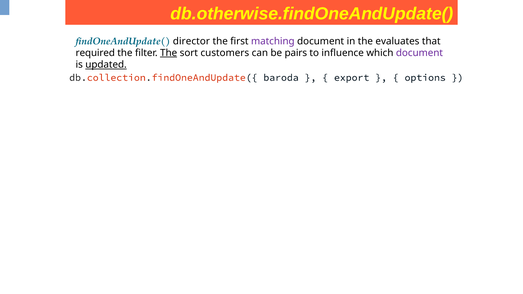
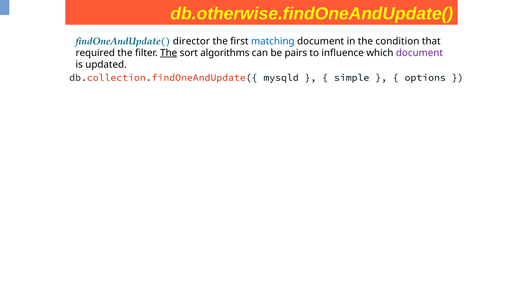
matching colour: purple -> blue
evaluates: evaluates -> condition
customers: customers -> algorithms
updated underline: present -> none
baroda: baroda -> mysqld
export: export -> simple
